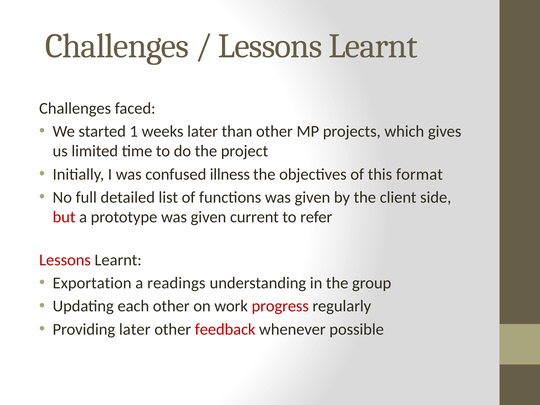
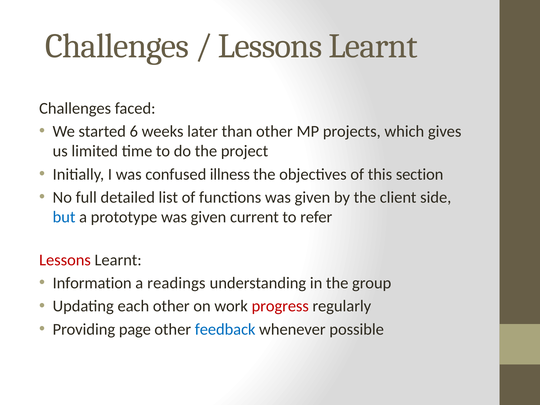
1: 1 -> 6
format: format -> section
but colour: red -> blue
Exportation: Exportation -> Information
Providing later: later -> page
feedback colour: red -> blue
